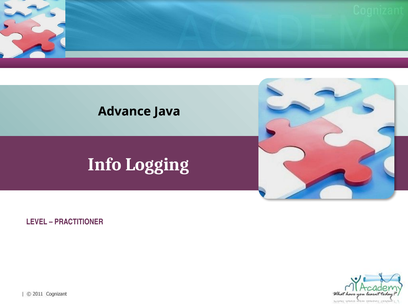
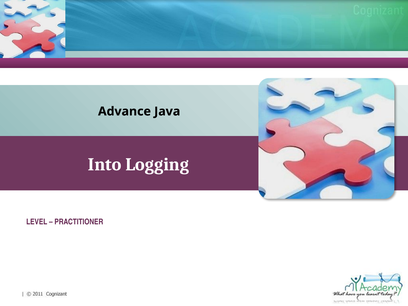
Info: Info -> Into
